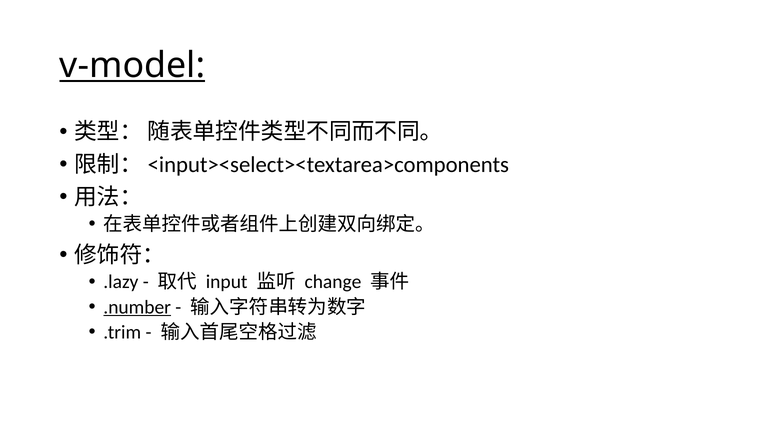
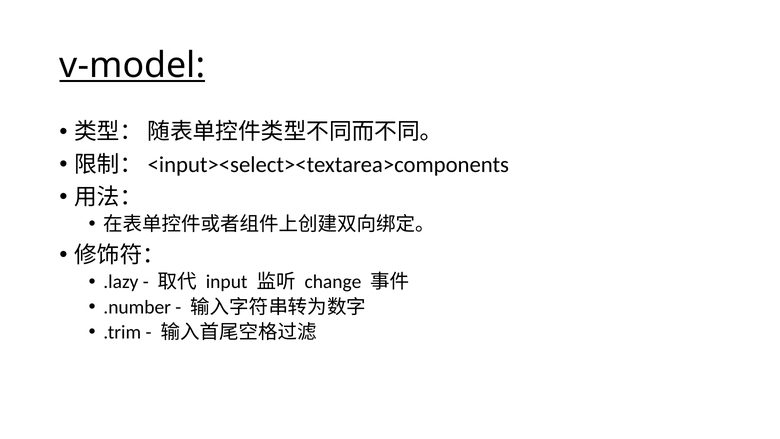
.number underline: present -> none
